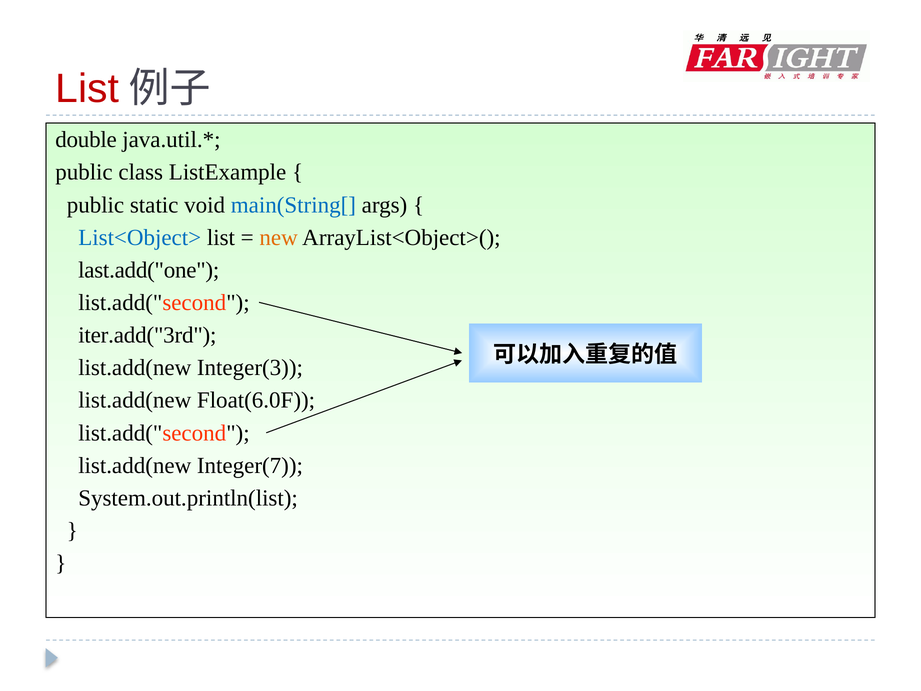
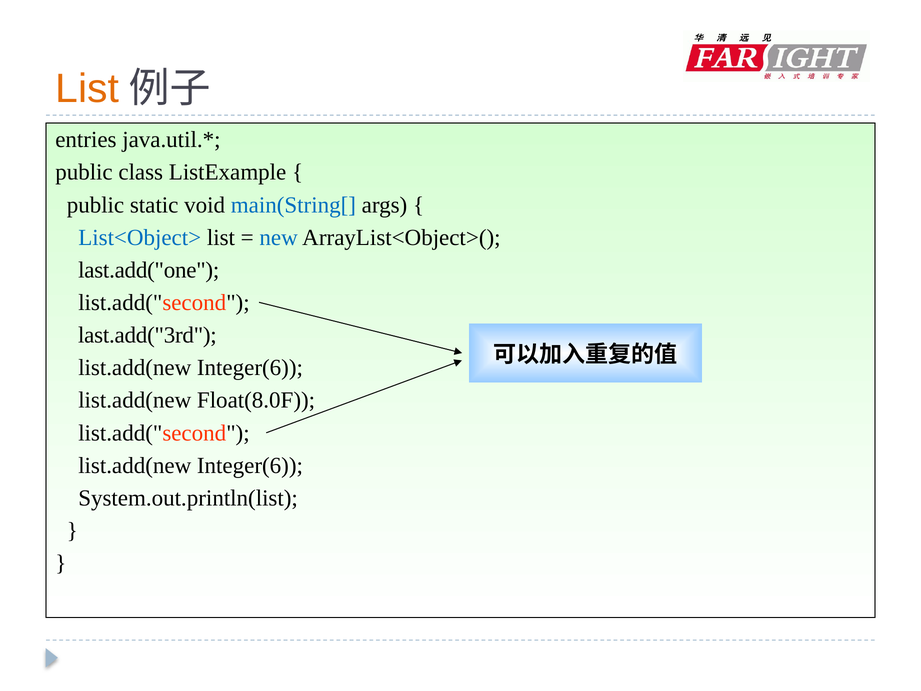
List at (87, 89) colour: red -> orange
double: double -> entries
new colour: orange -> blue
iter.add("3rd: iter.add("3rd -> last.add("3rd
Integer(3 at (250, 368): Integer(3 -> Integer(6
Float(6.0F: Float(6.0F -> Float(8.0F
Integer(7 at (250, 465): Integer(7 -> Integer(6
